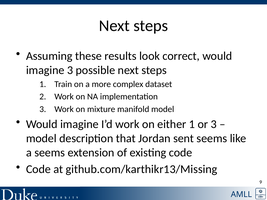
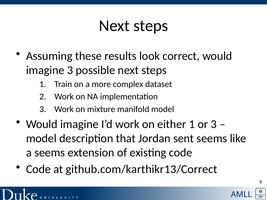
github.com/karthikr13/Missing: github.com/karthikr13/Missing -> github.com/karthikr13/Correct
